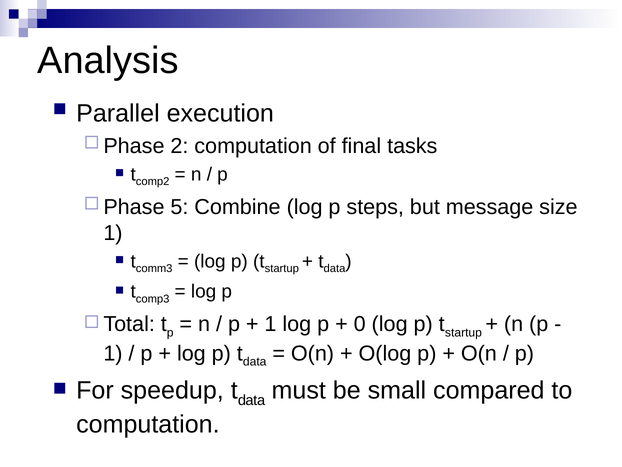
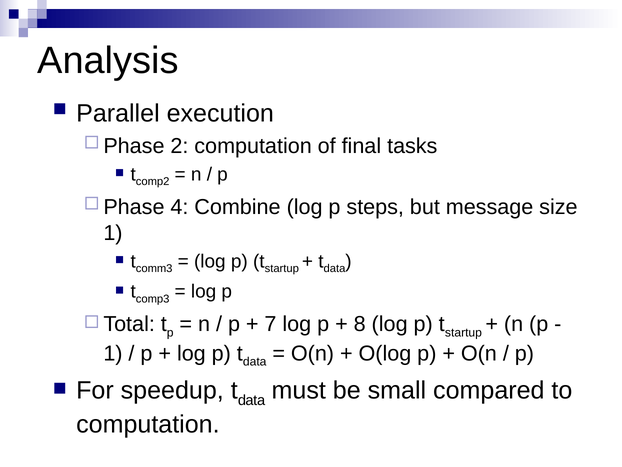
5: 5 -> 4
1 at (270, 324): 1 -> 7
0: 0 -> 8
